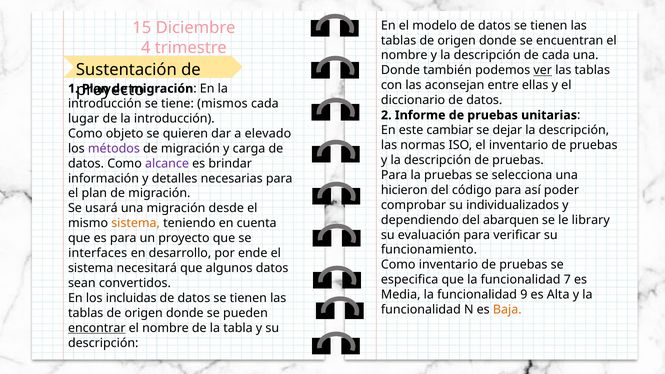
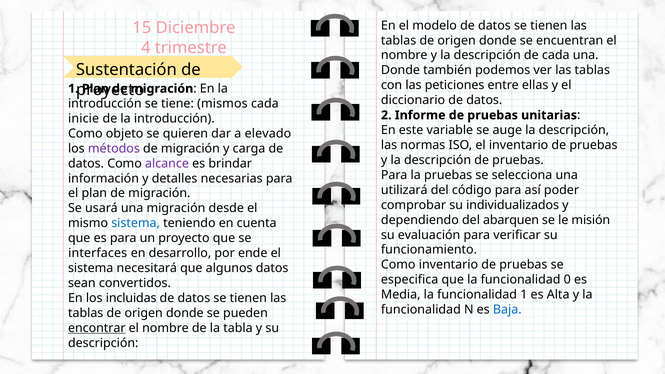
ver underline: present -> none
aconsejan: aconsejan -> peticiones
lugar: lugar -> inicie
cambiar: cambiar -> variable
dejar: dejar -> auge
hicieron: hicieron -> utilizará
library: library -> misión
sistema at (136, 223) colour: orange -> blue
7: 7 -> 0
funcionalidad 9: 9 -> 1
Baja colour: orange -> blue
